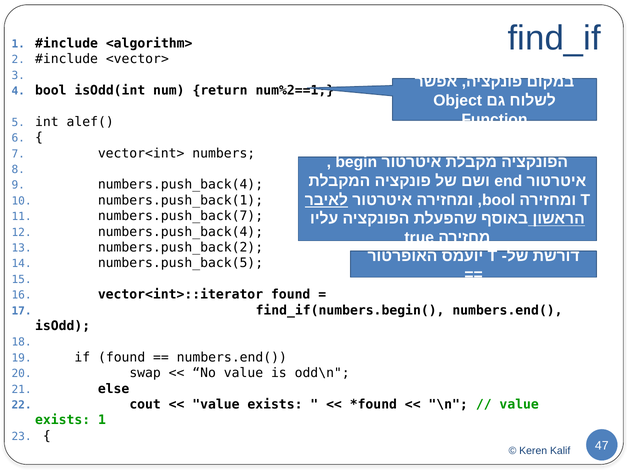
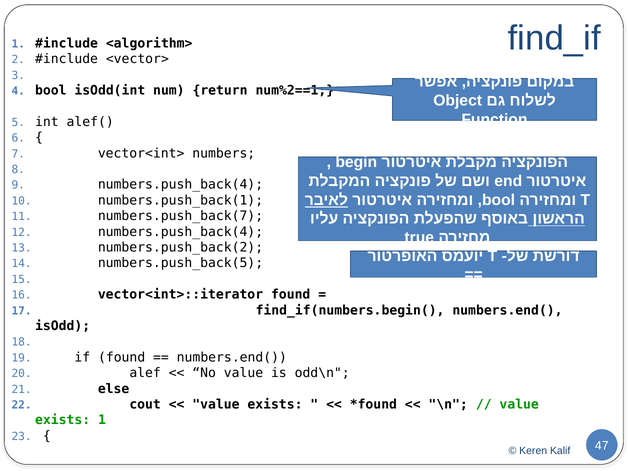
swap: swap -> alef
